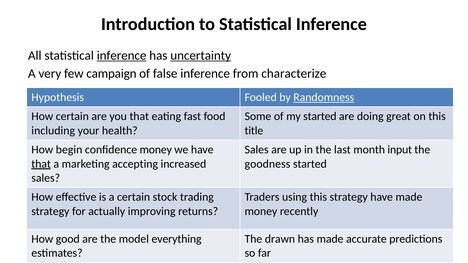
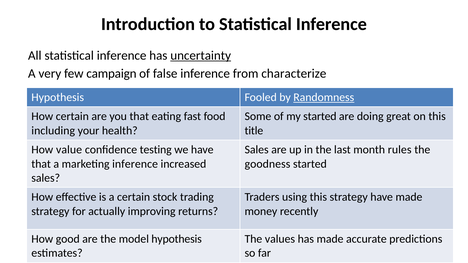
inference at (122, 55) underline: present -> none
begin: begin -> value
confidence money: money -> testing
input: input -> rules
that at (41, 164) underline: present -> none
marketing accepting: accepting -> inference
model everything: everything -> hypothesis
drawn: drawn -> values
